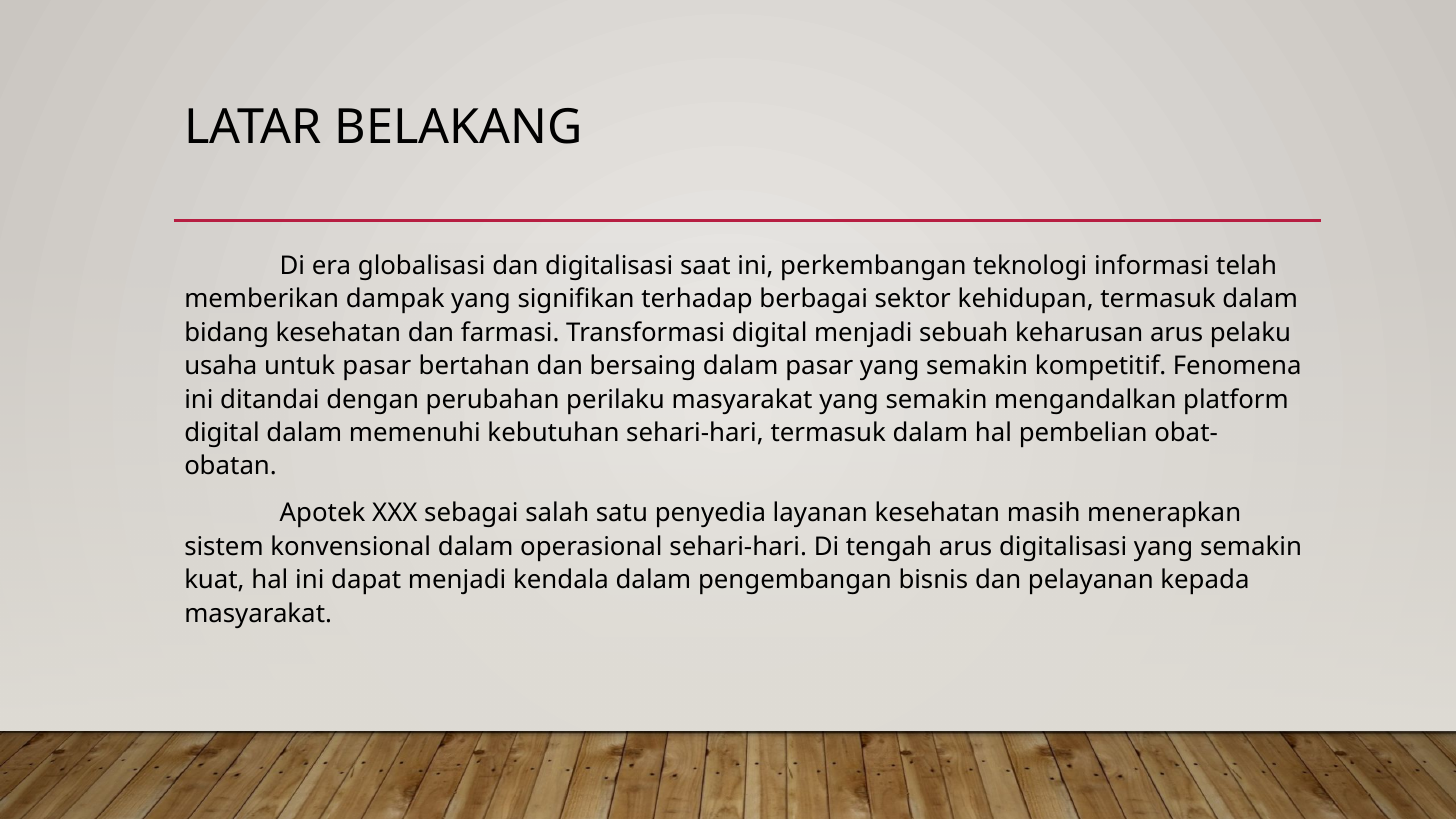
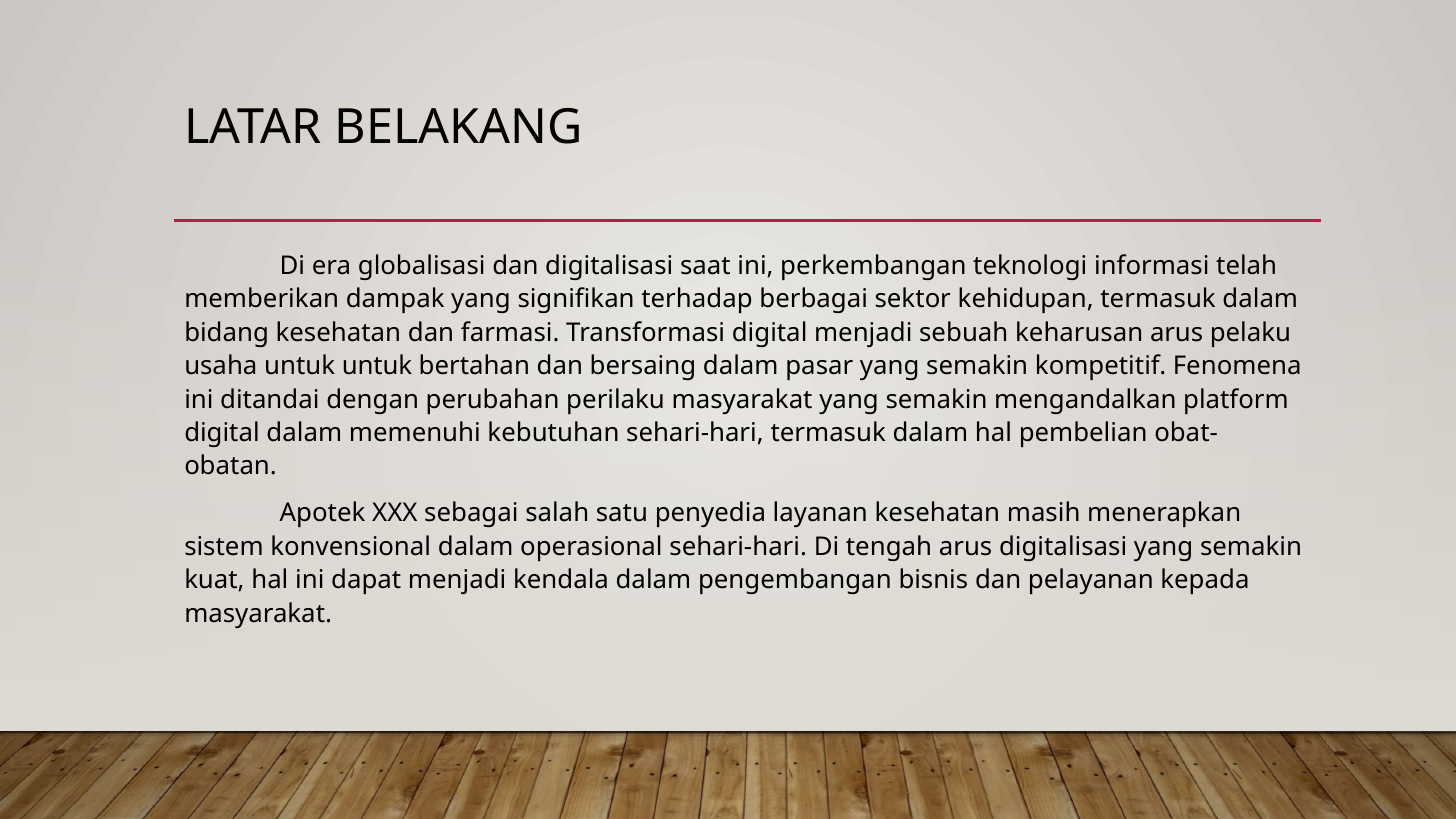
untuk pasar: pasar -> untuk
